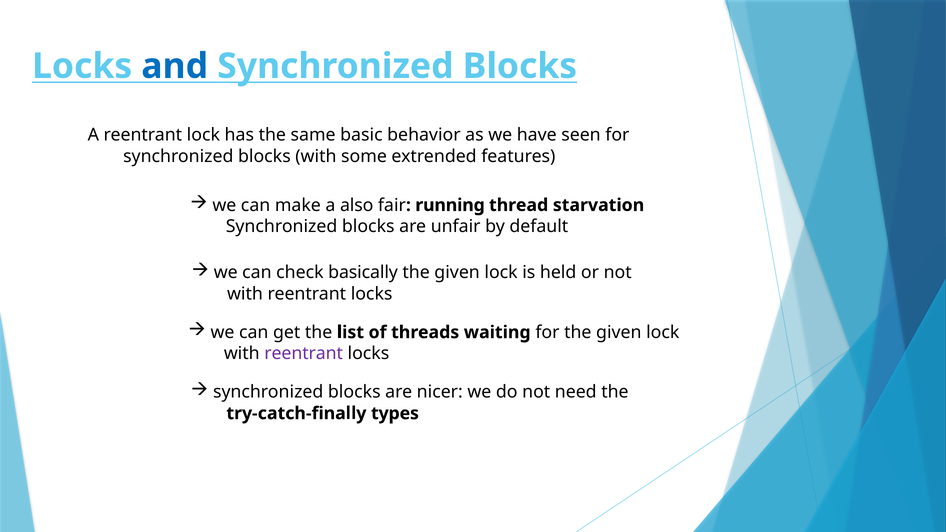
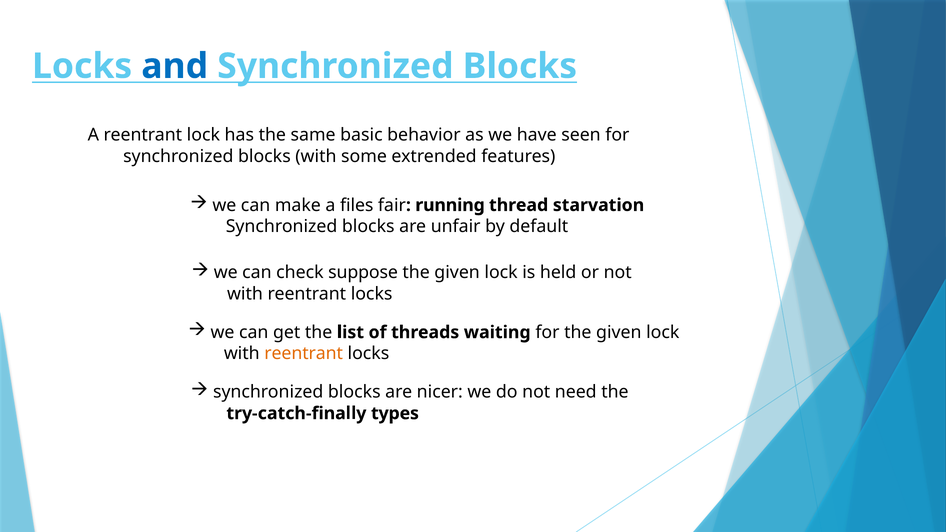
also: also -> files
basically: basically -> suppose
reentrant at (304, 354) colour: purple -> orange
